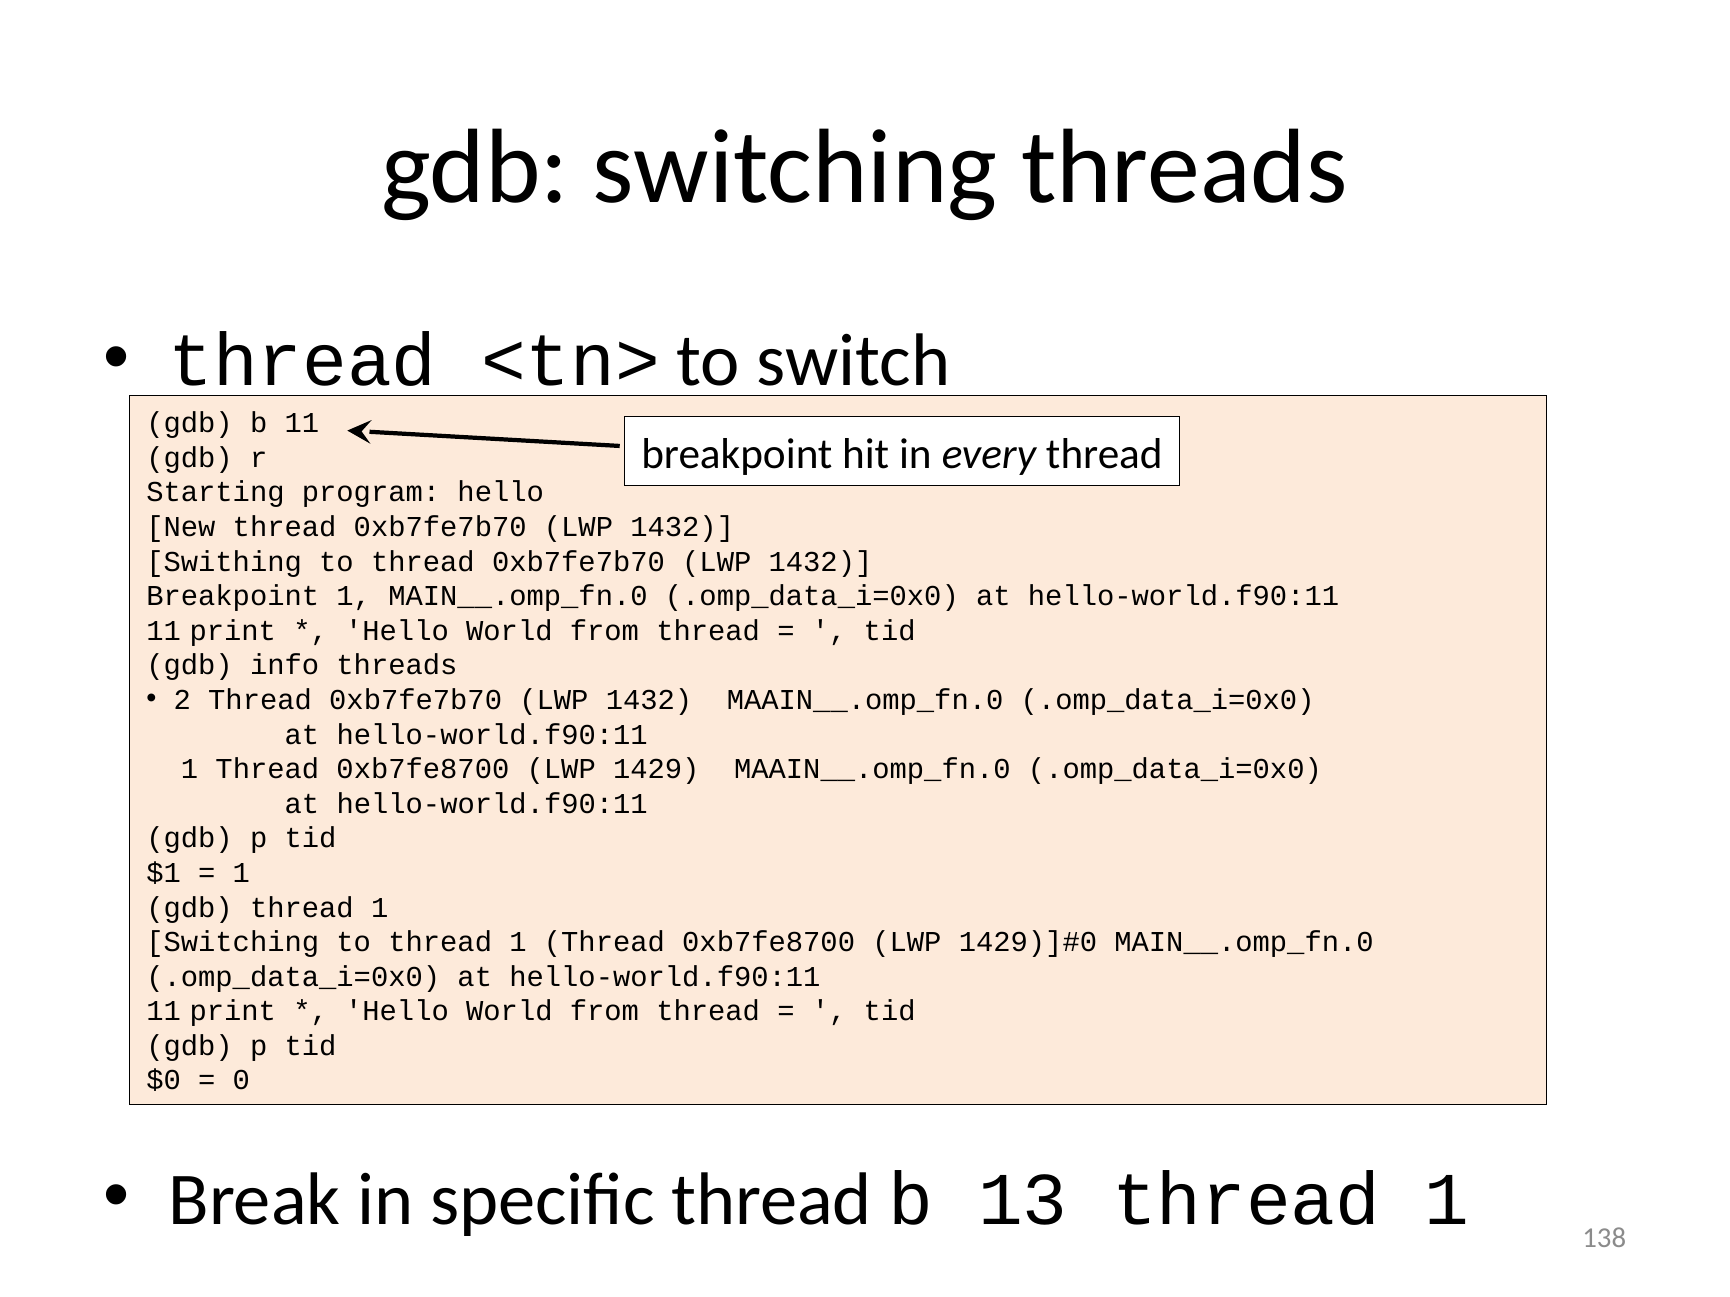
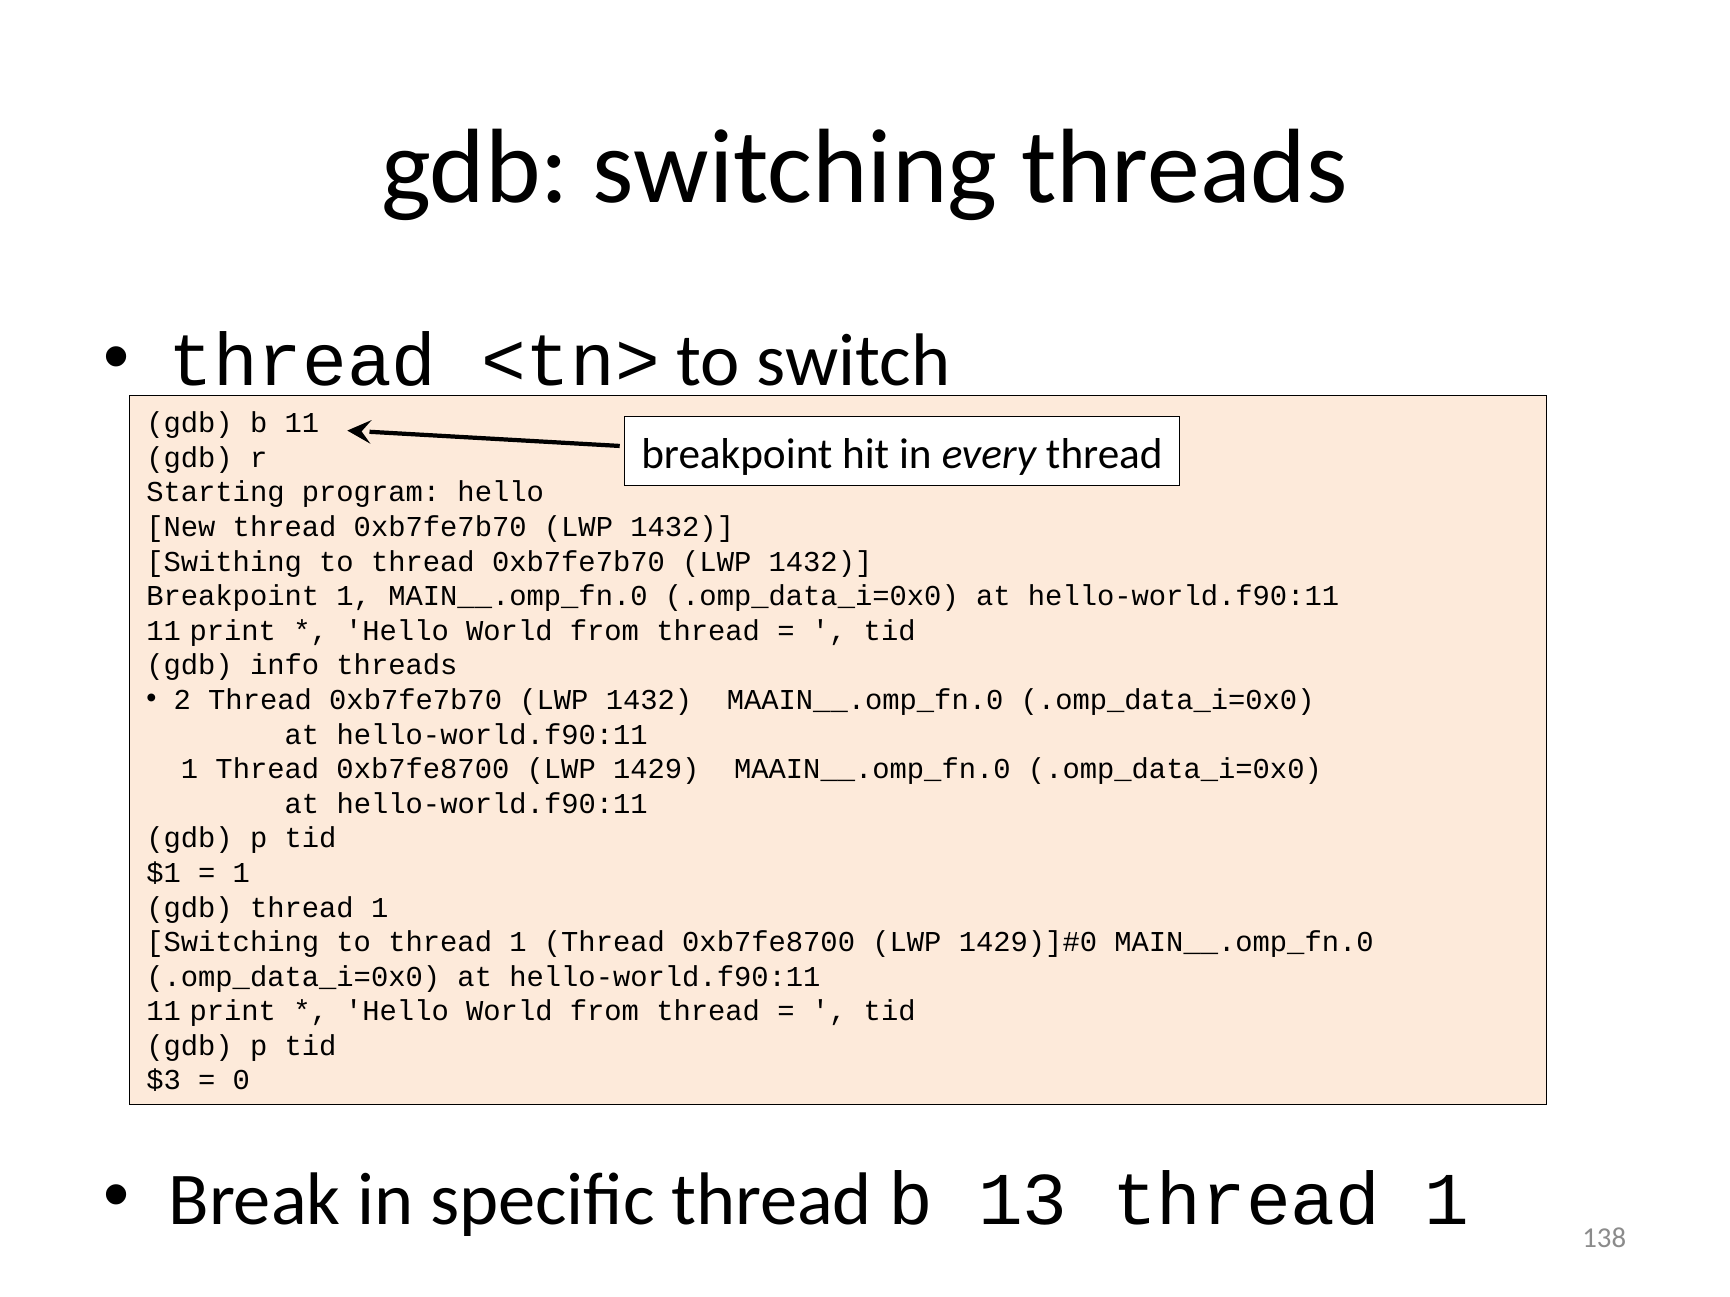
$0: $0 -> $3
